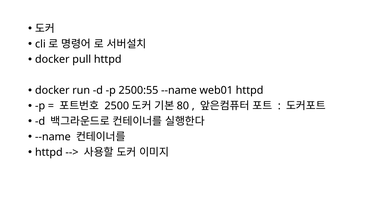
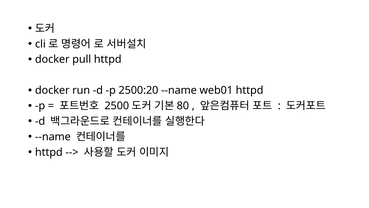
2500:55: 2500:55 -> 2500:20
